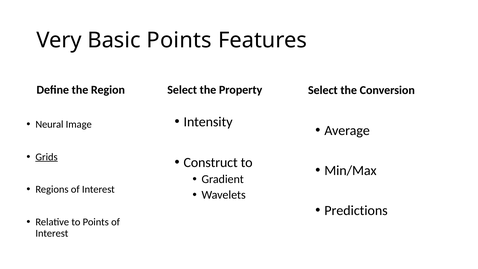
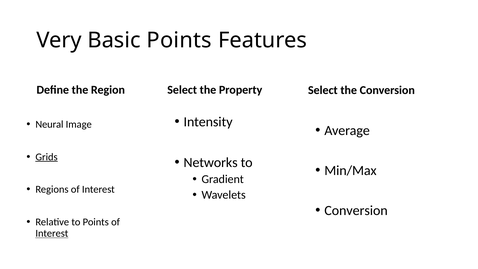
Construct: Construct -> Networks
Predictions at (356, 210): Predictions -> Conversion
Interest at (52, 233) underline: none -> present
